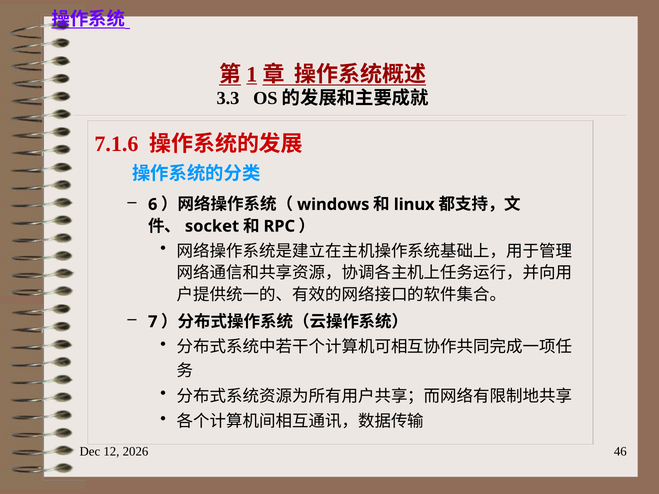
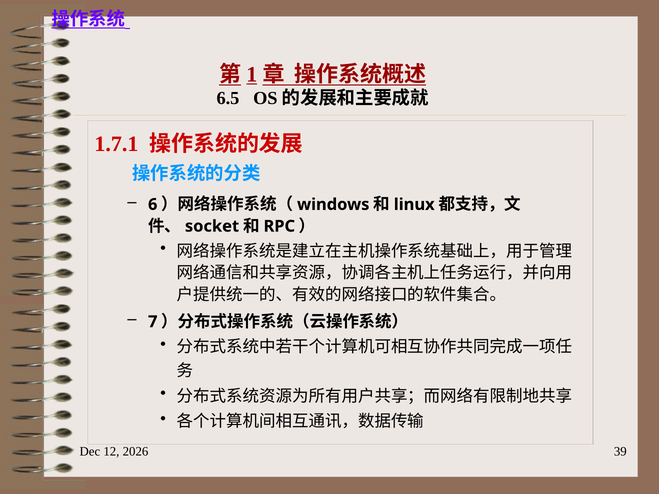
3.3: 3.3 -> 6.5
7.1.6: 7.1.6 -> 1.7.1
46: 46 -> 39
